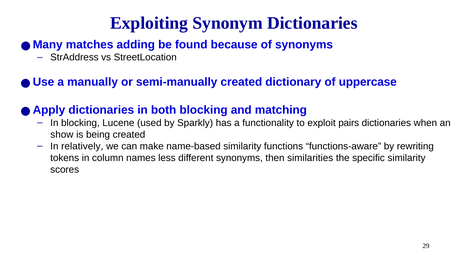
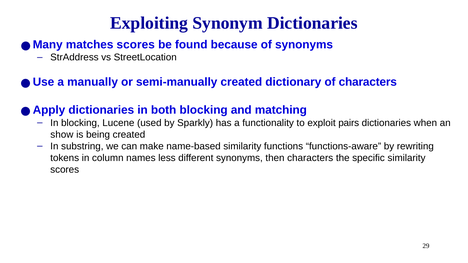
matches adding: adding -> scores
of uppercase: uppercase -> characters
relatively: relatively -> substring
then similarities: similarities -> characters
